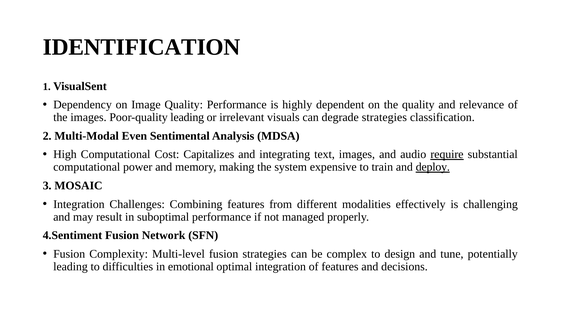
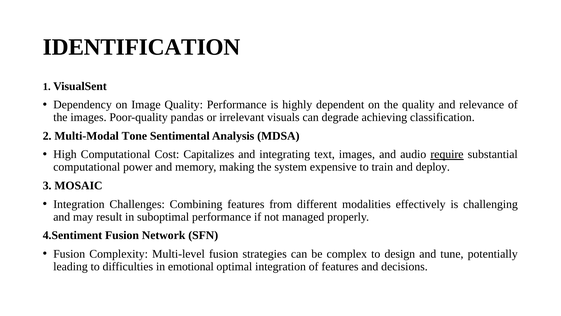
Poor-quality leading: leading -> pandas
degrade strategies: strategies -> achieving
Even: Even -> Tone
deploy underline: present -> none
